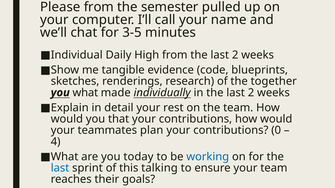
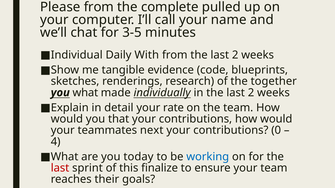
semester: semester -> complete
High: High -> With
rest: rest -> rate
plan: plan -> next
last at (60, 168) colour: blue -> red
talking: talking -> finalize
